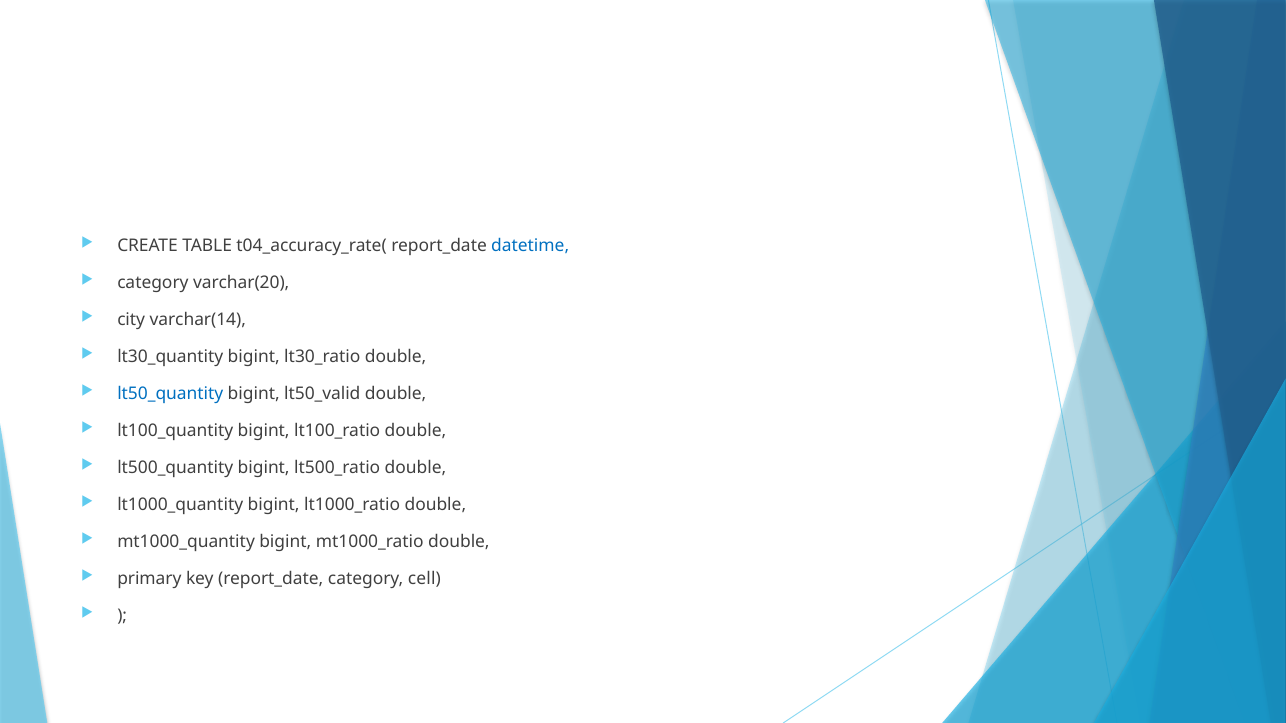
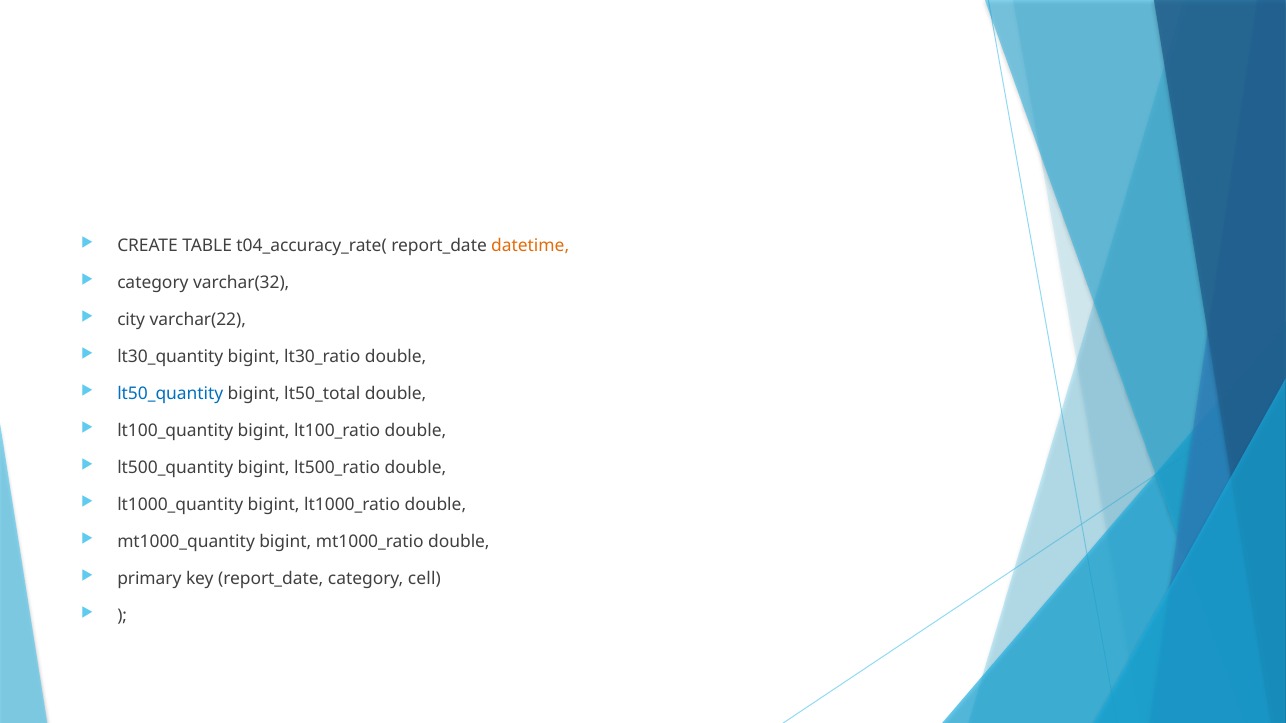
datetime colour: blue -> orange
varchar(20: varchar(20 -> varchar(32
varchar(14: varchar(14 -> varchar(22
lt50_valid: lt50_valid -> lt50_total
